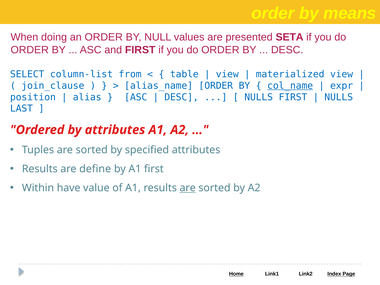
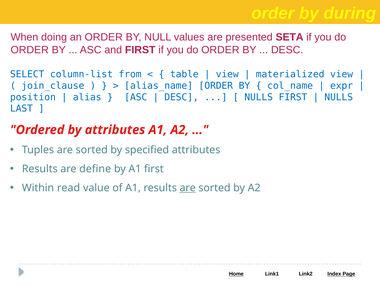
means: means -> during
col_name underline: present -> none
have: have -> read
